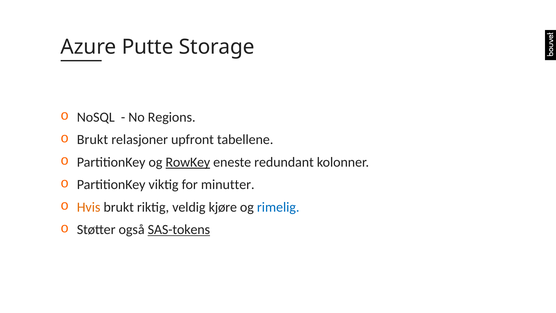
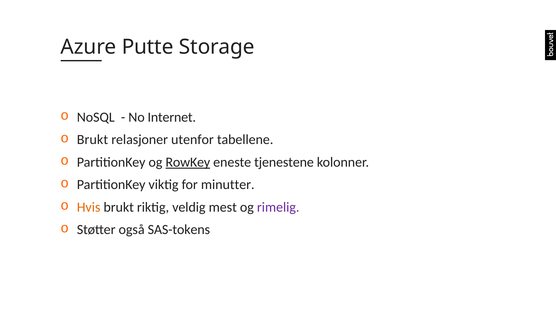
Regions: Regions -> Internet
upfront: upfront -> utenfor
redundant: redundant -> tjenestene
kjøre: kjøre -> mest
rimelig colour: blue -> purple
SAS-tokens underline: present -> none
